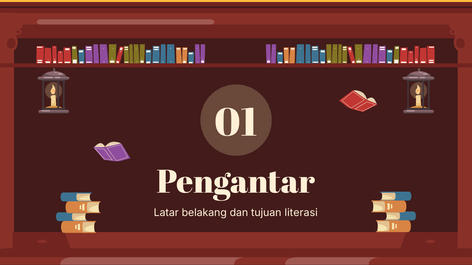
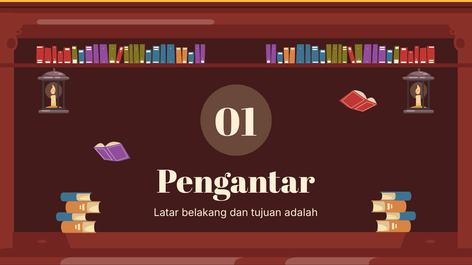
literasi: literasi -> adalah
